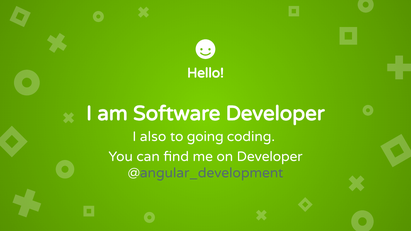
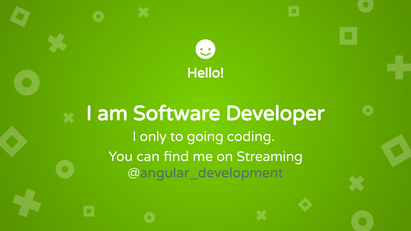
also: also -> only
on Developer: Developer -> Streaming
